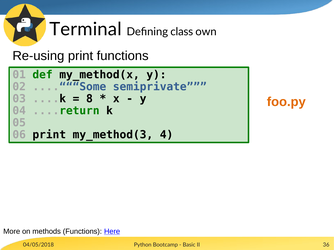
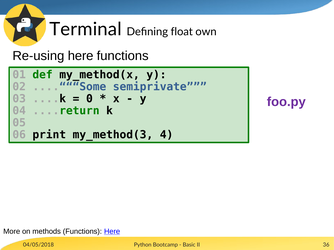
class: class -> float
Re-using print: print -> here
8: 8 -> 0
foo.py colour: orange -> purple
